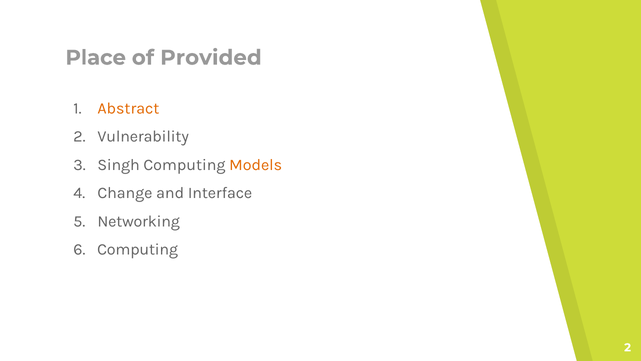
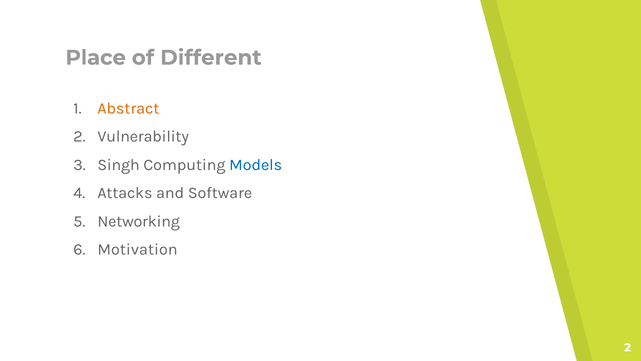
Provided: Provided -> Different
Models colour: orange -> blue
Change: Change -> Attacks
Interface: Interface -> Software
Computing at (138, 249): Computing -> Motivation
